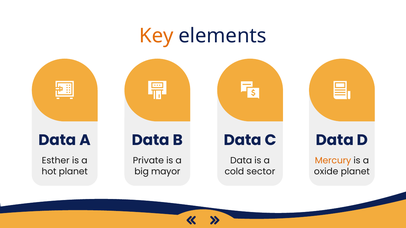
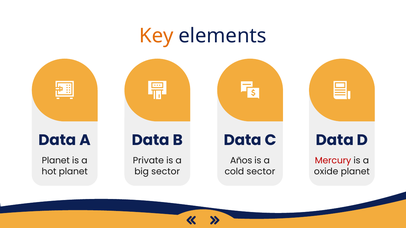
Esther at (56, 161): Esther -> Planet
Data at (241, 161): Data -> Años
Mercury colour: orange -> red
big mayor: mayor -> sector
